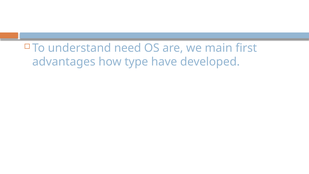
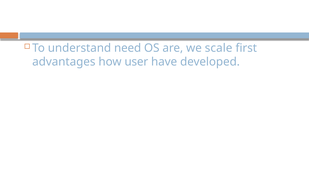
main: main -> scale
type: type -> user
